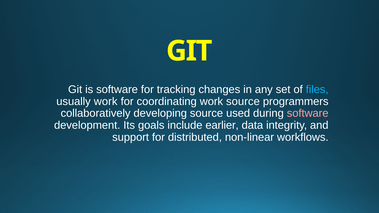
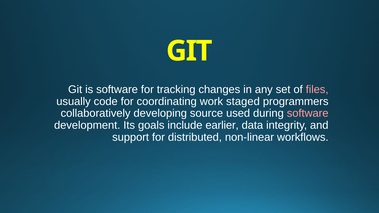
files colour: light blue -> pink
usually work: work -> code
work source: source -> staged
